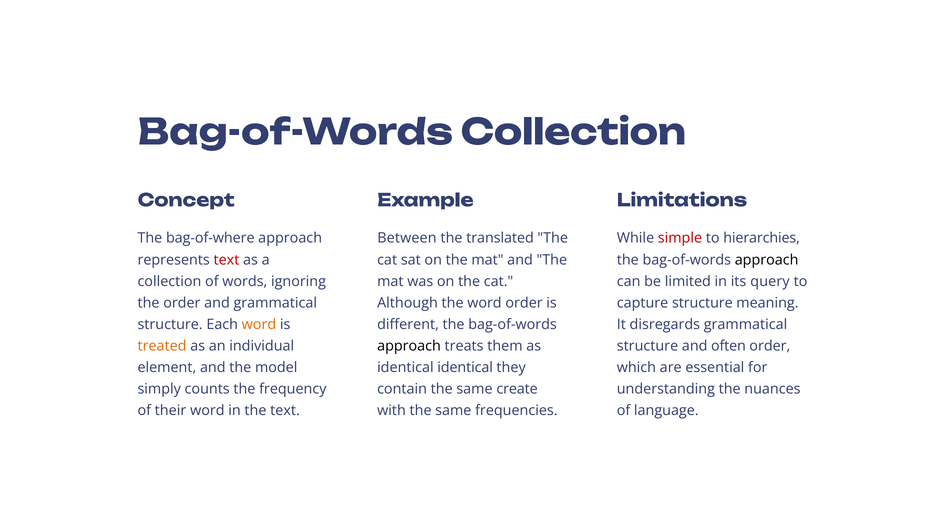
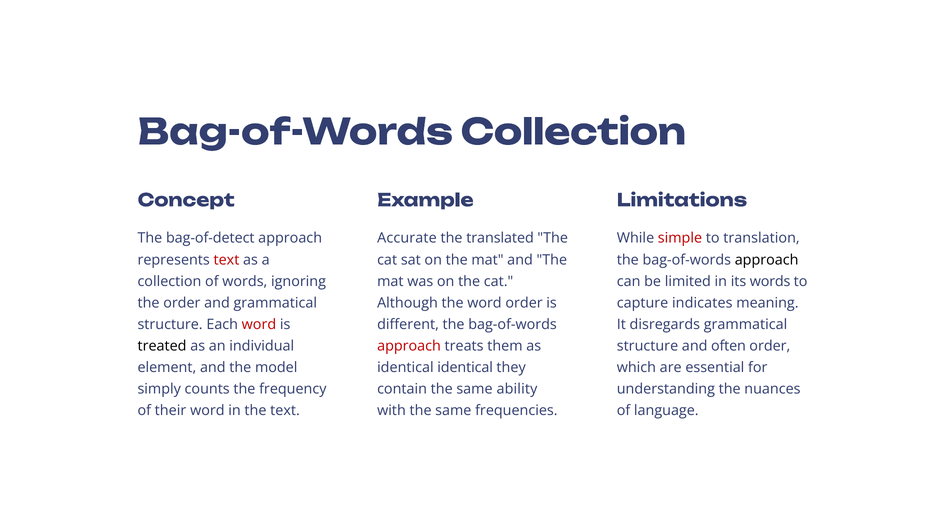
bag-of-where: bag-of-where -> bag-of-detect
Between: Between -> Accurate
hierarchies: hierarchies -> translation
its query: query -> words
capture structure: structure -> indicates
word at (259, 325) colour: orange -> red
treated colour: orange -> black
approach at (409, 346) colour: black -> red
create: create -> ability
